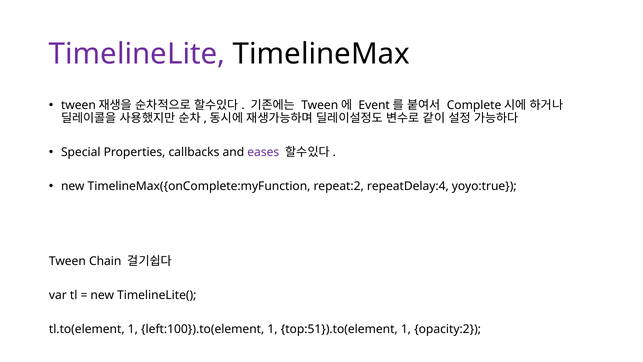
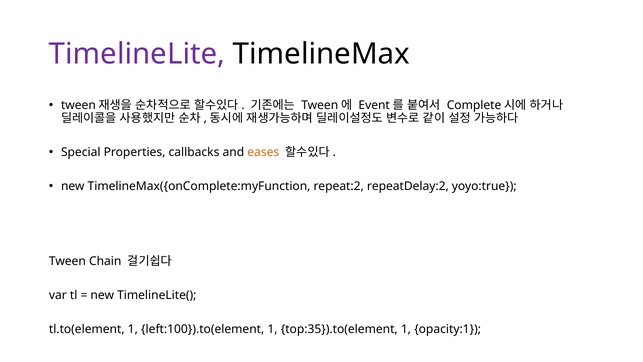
eases colour: purple -> orange
repeatDelay:4: repeatDelay:4 -> repeatDelay:2
top:51}).to(element: top:51}).to(element -> top:35}).to(element
opacity:2: opacity:2 -> opacity:1
